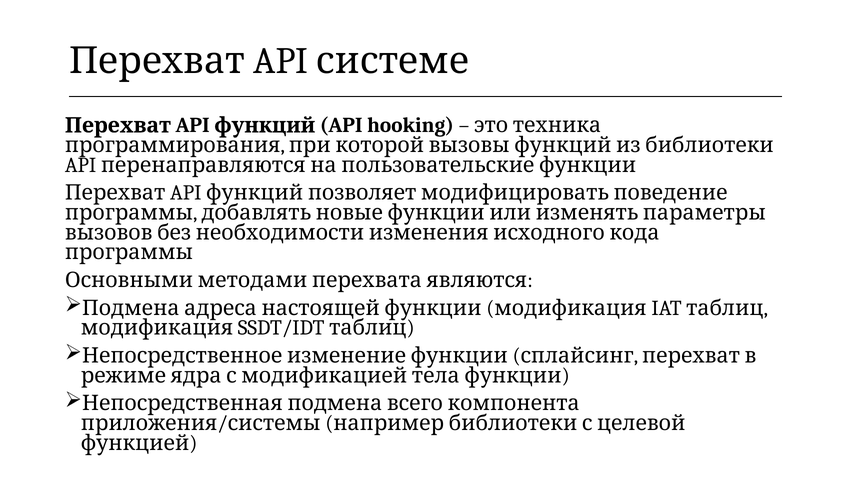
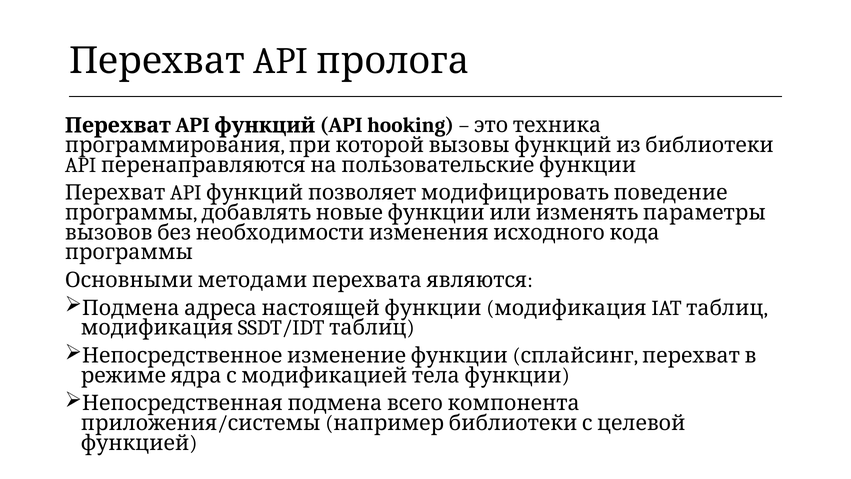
системе: системе -> пролога
